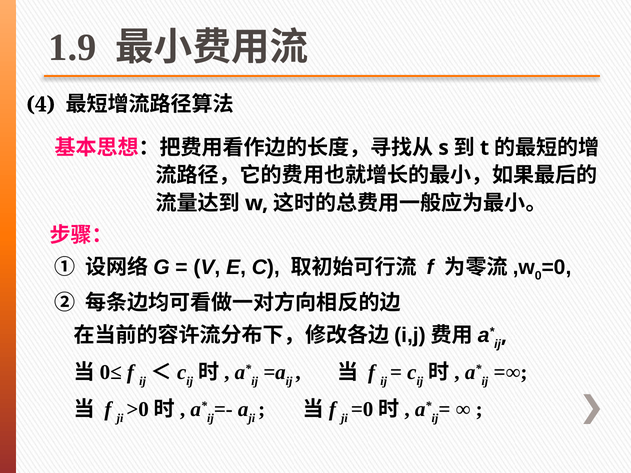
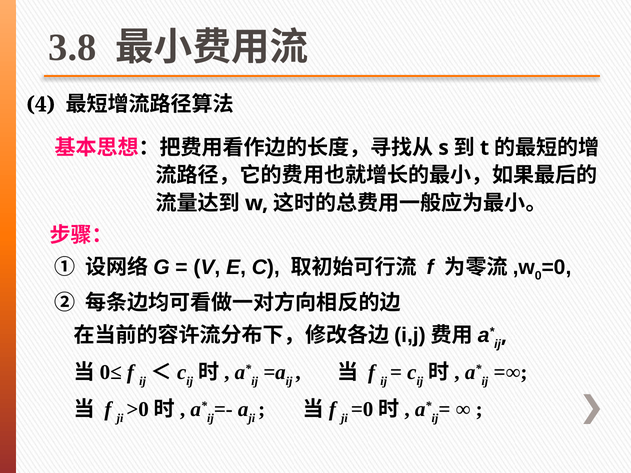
1.9: 1.9 -> 3.8
